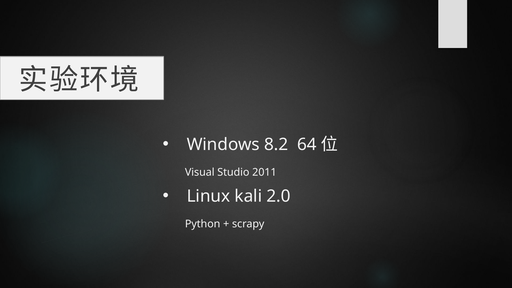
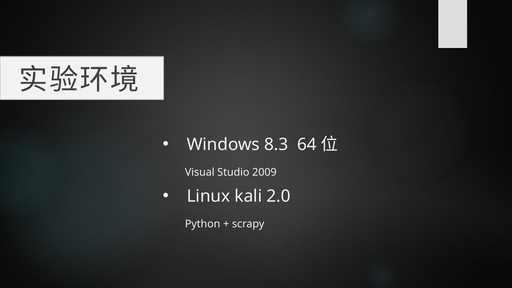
8.2: 8.2 -> 8.3
2011: 2011 -> 2009
